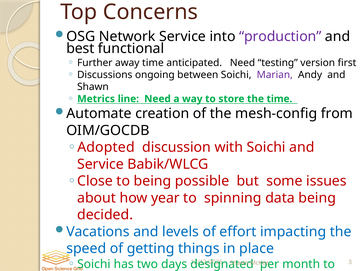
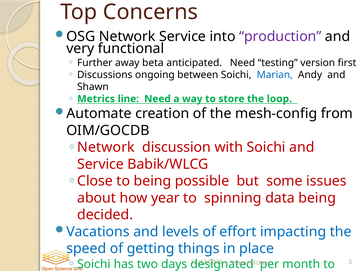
best: best -> very
away time: time -> beta
Marian colour: purple -> blue
the time: time -> loop
Adopted at (106, 148): Adopted -> Network
